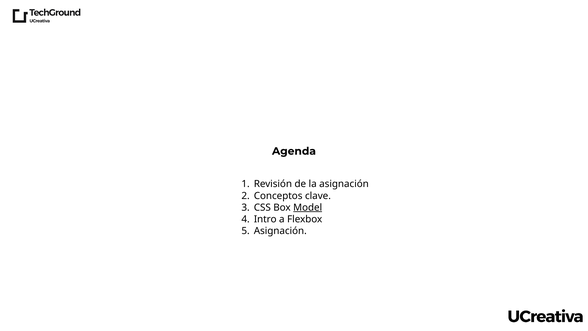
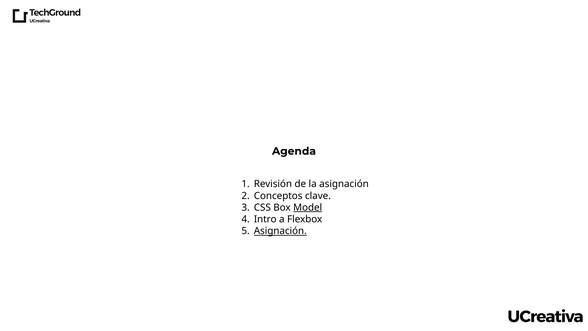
Asignación at (280, 231) underline: none -> present
